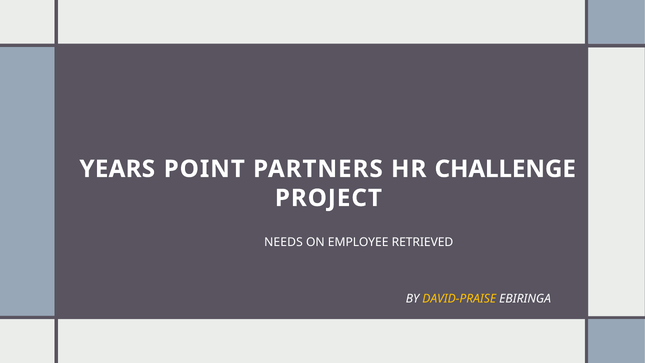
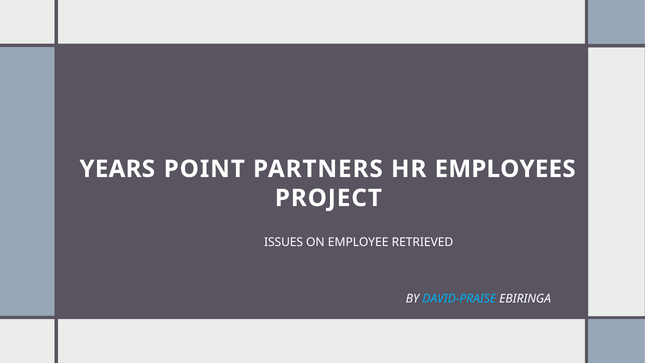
CHALLENGE: CHALLENGE -> EMPLOYEES
NEEDS: NEEDS -> ISSUES
DAVID-PRAISE colour: yellow -> light blue
